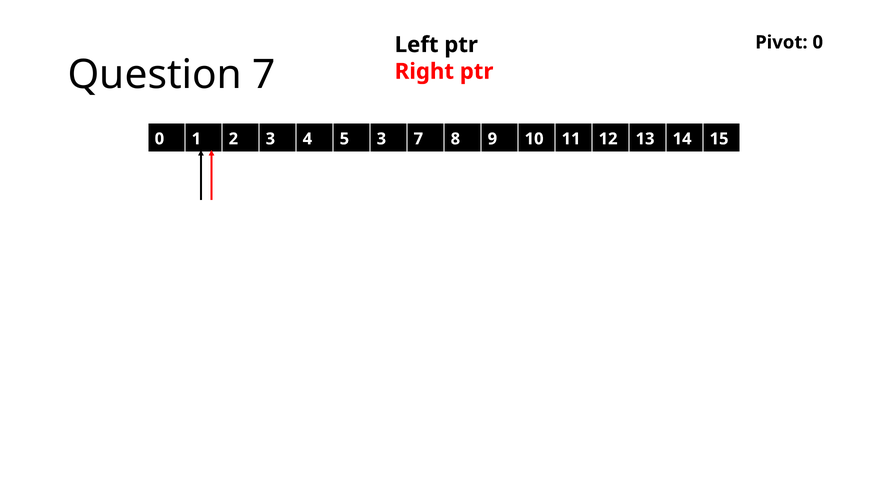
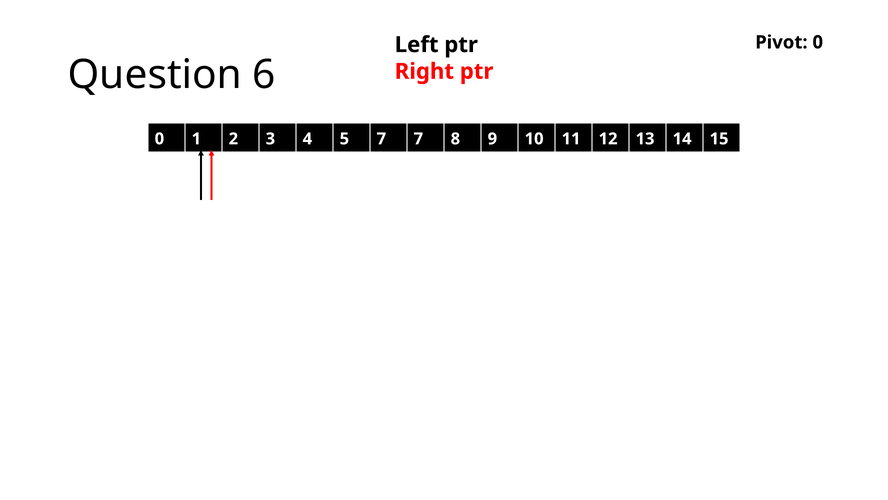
Question 7: 7 -> 6
5 3: 3 -> 7
